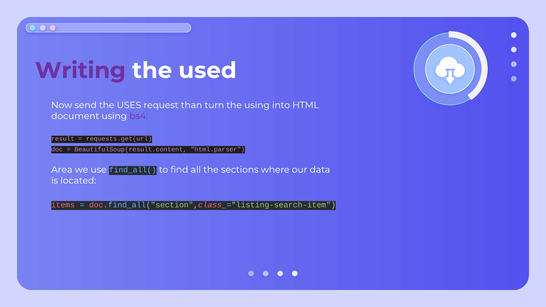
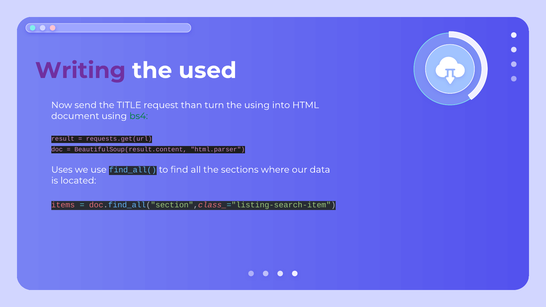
USES: USES -> TITLE
bs4 colour: purple -> green
Area: Area -> Uses
